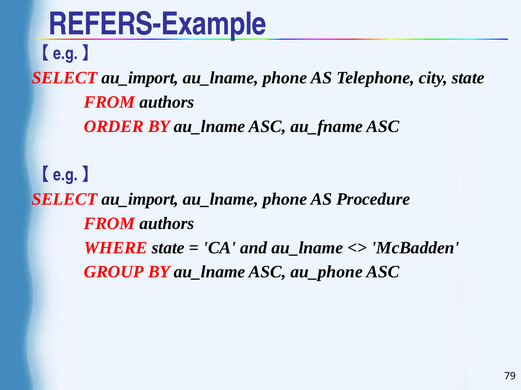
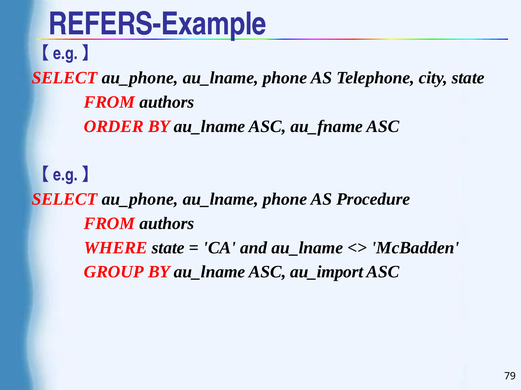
au_import at (140, 78): au_import -> au_phone
au_import at (140, 199): au_import -> au_phone
au_phone: au_phone -> au_import
